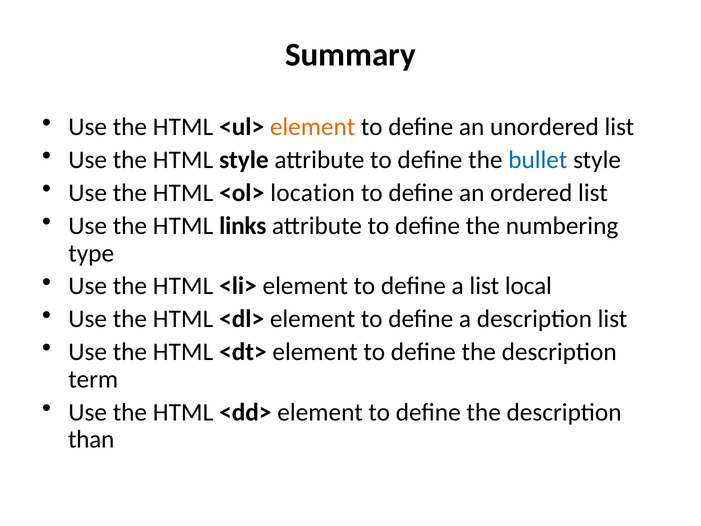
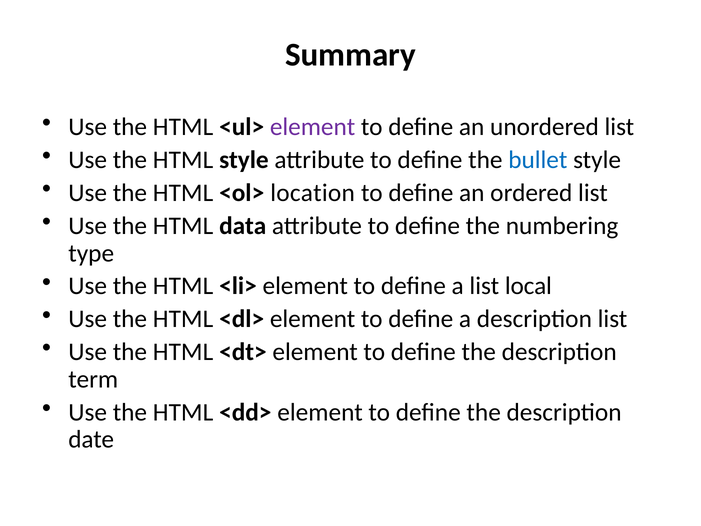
element at (313, 127) colour: orange -> purple
links: links -> data
than: than -> date
